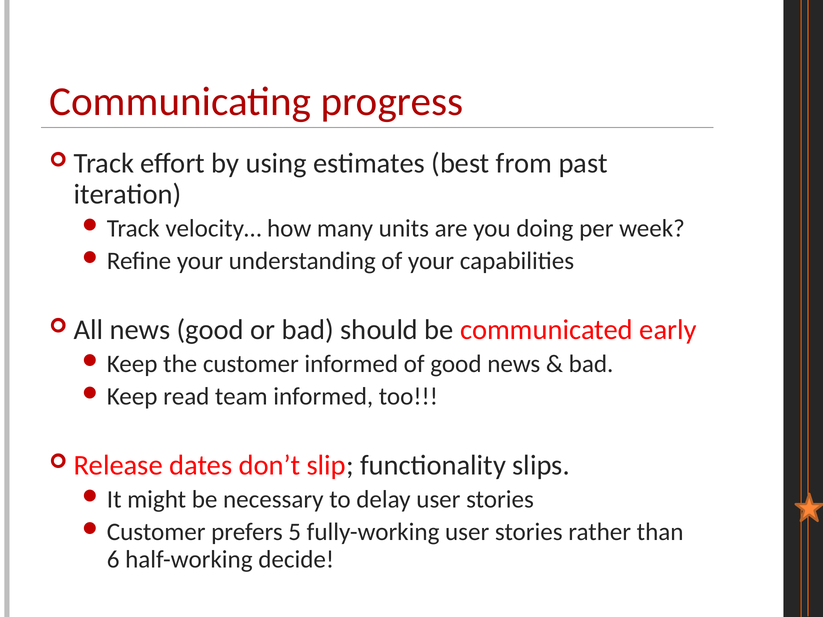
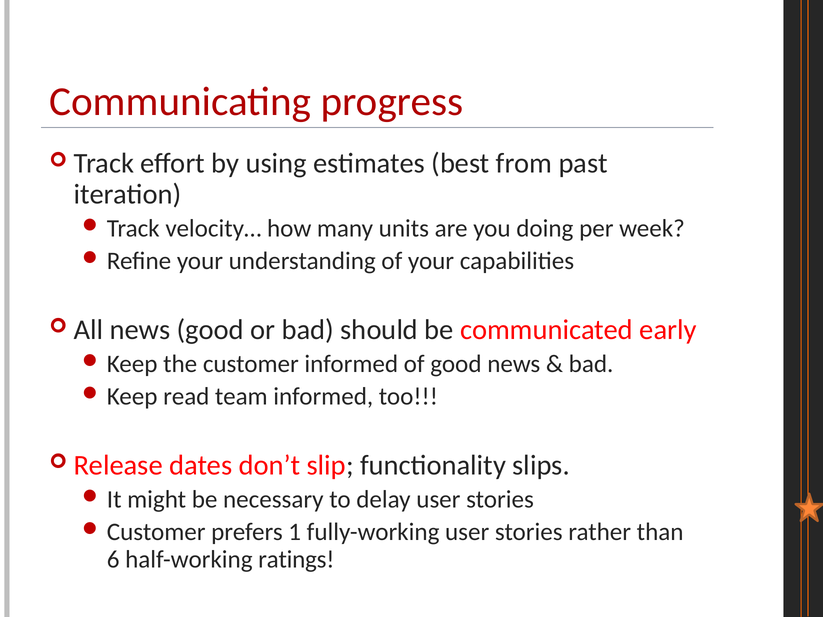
5: 5 -> 1
decide: decide -> ratings
